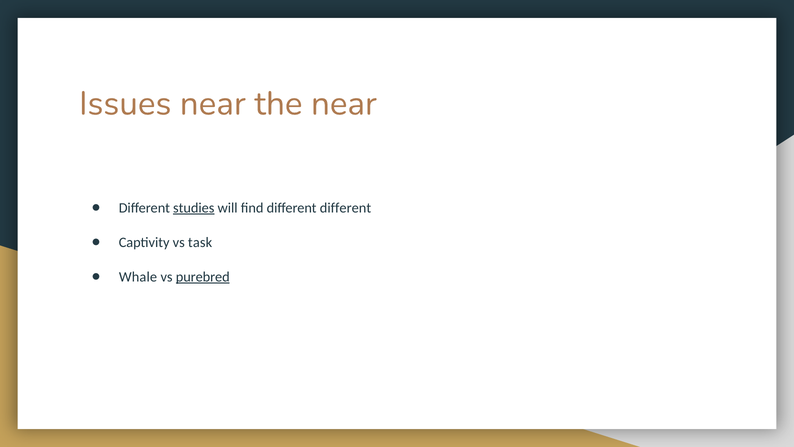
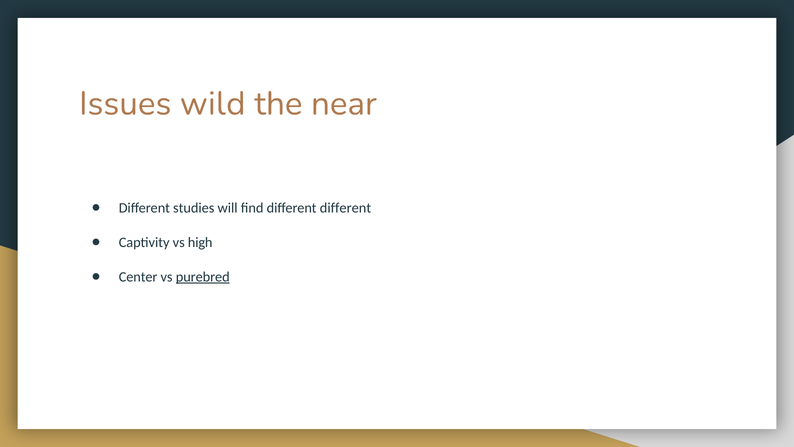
Issues near: near -> wild
studies underline: present -> none
task: task -> high
Whale: Whale -> Center
